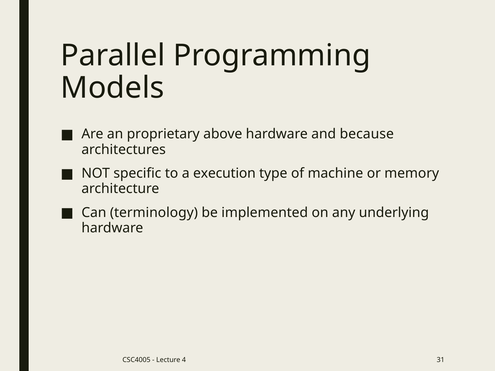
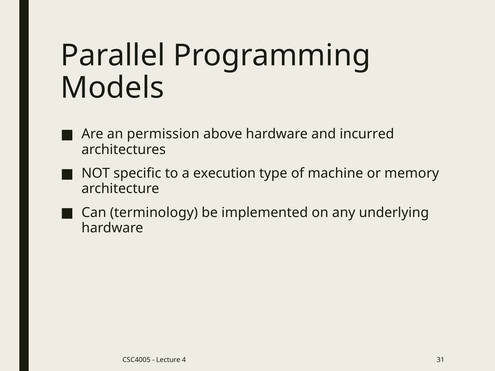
proprietary: proprietary -> permission
because: because -> incurred
